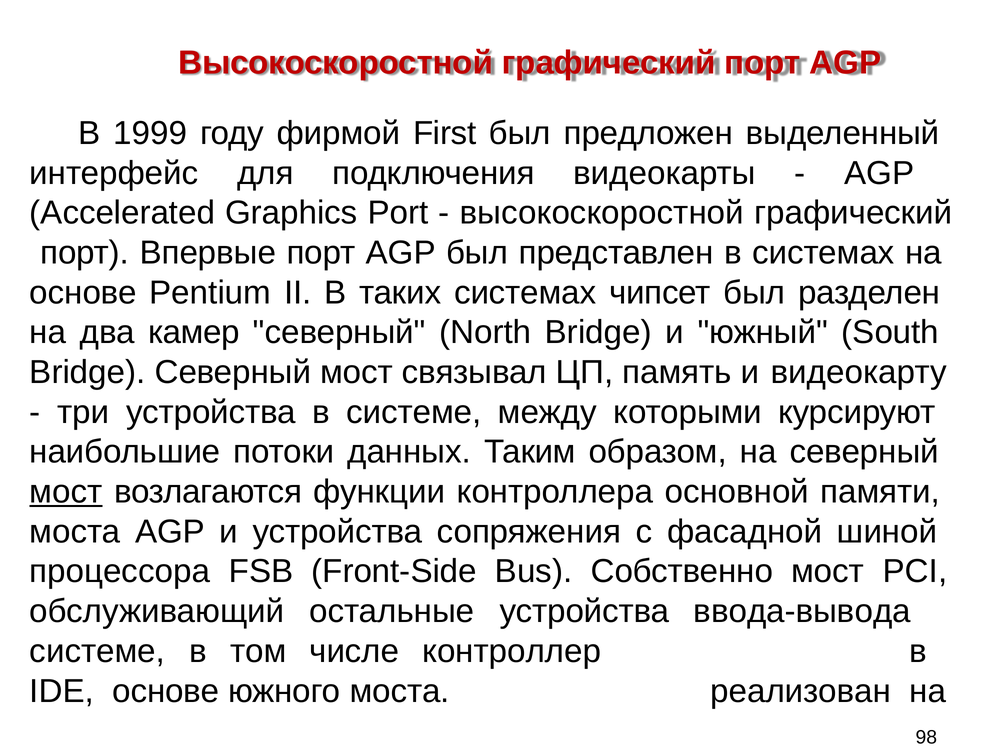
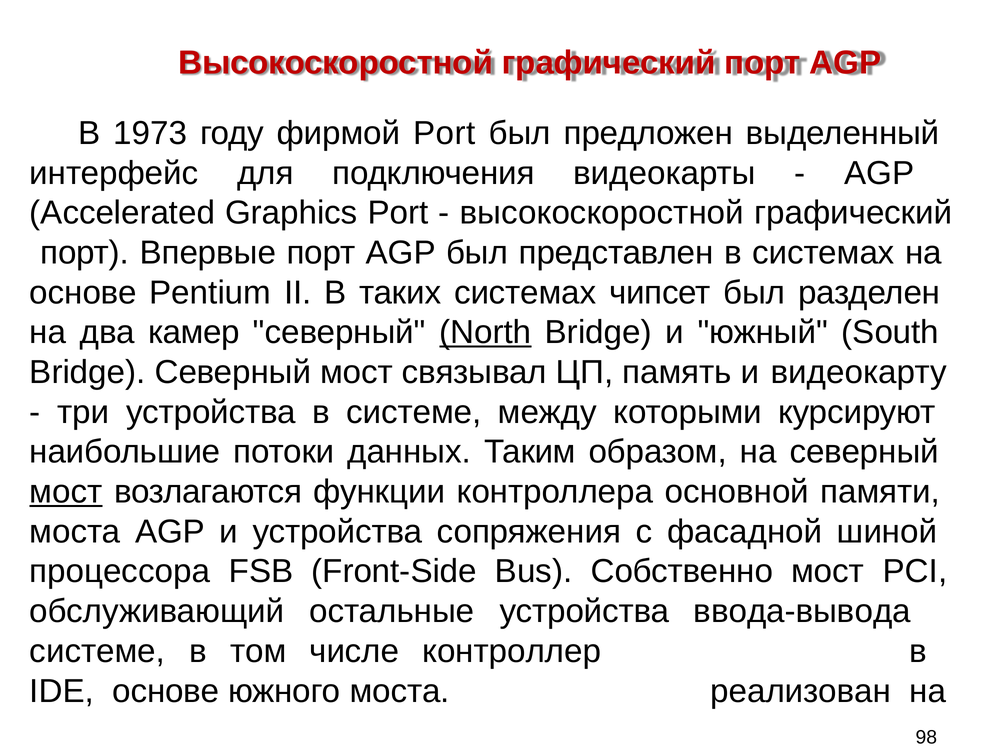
1999: 1999 -> 1973
фирмой First: First -> Port
North underline: none -> present
